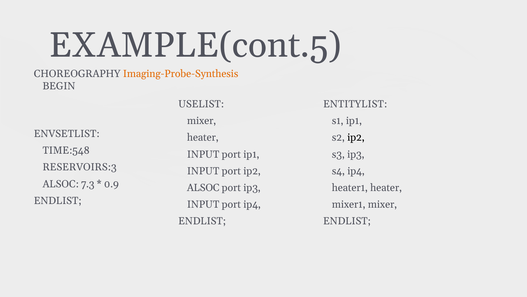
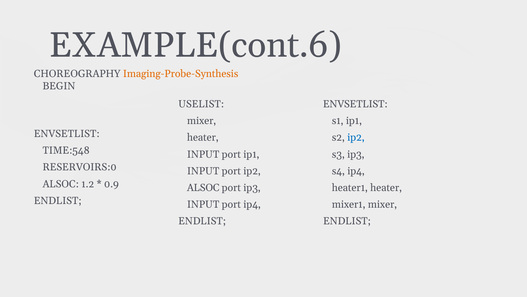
EXAMPLE(cont.5: EXAMPLE(cont.5 -> EXAMPLE(cont.6
ENTITYLIST at (355, 104): ENTITYLIST -> ENVSETLIST
ip2 at (356, 137) colour: black -> blue
RESERVOIRS:3: RESERVOIRS:3 -> RESERVOIRS:0
7.3: 7.3 -> 1.2
